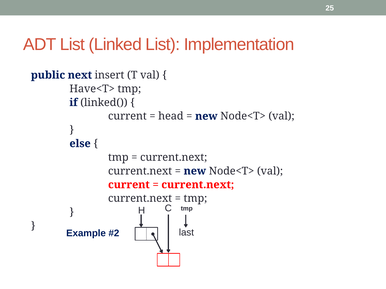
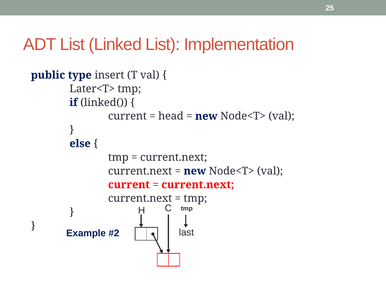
next: next -> type
Have<T>: Have<T> -> Later<T>
